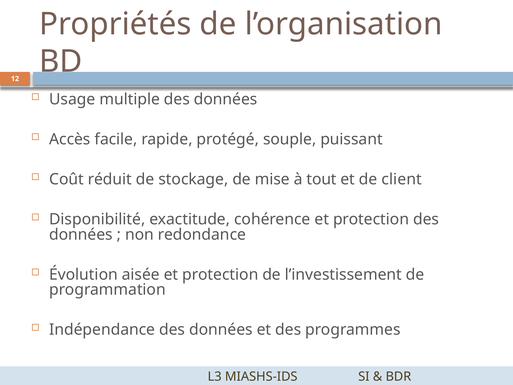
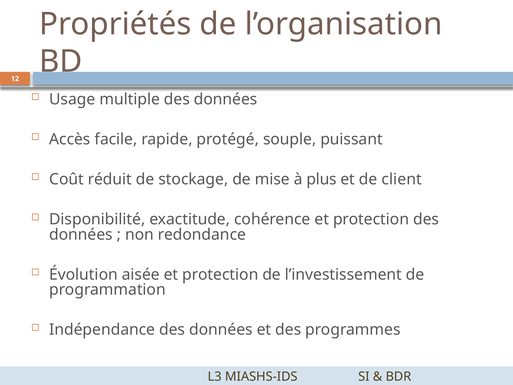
tout: tout -> plus
